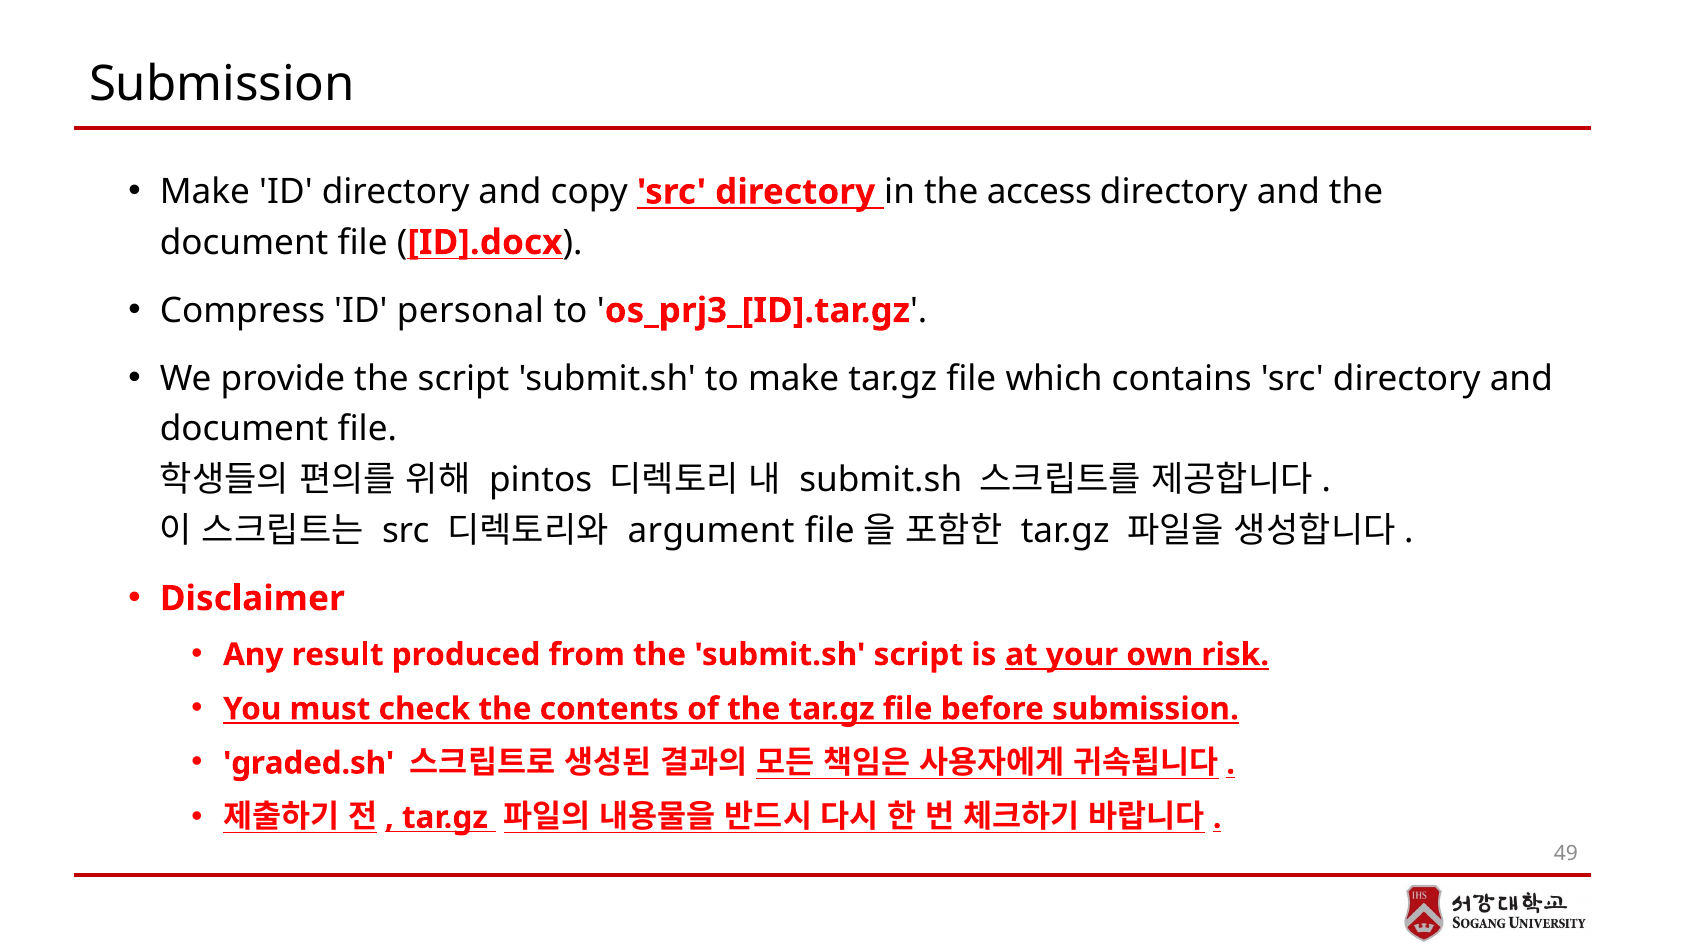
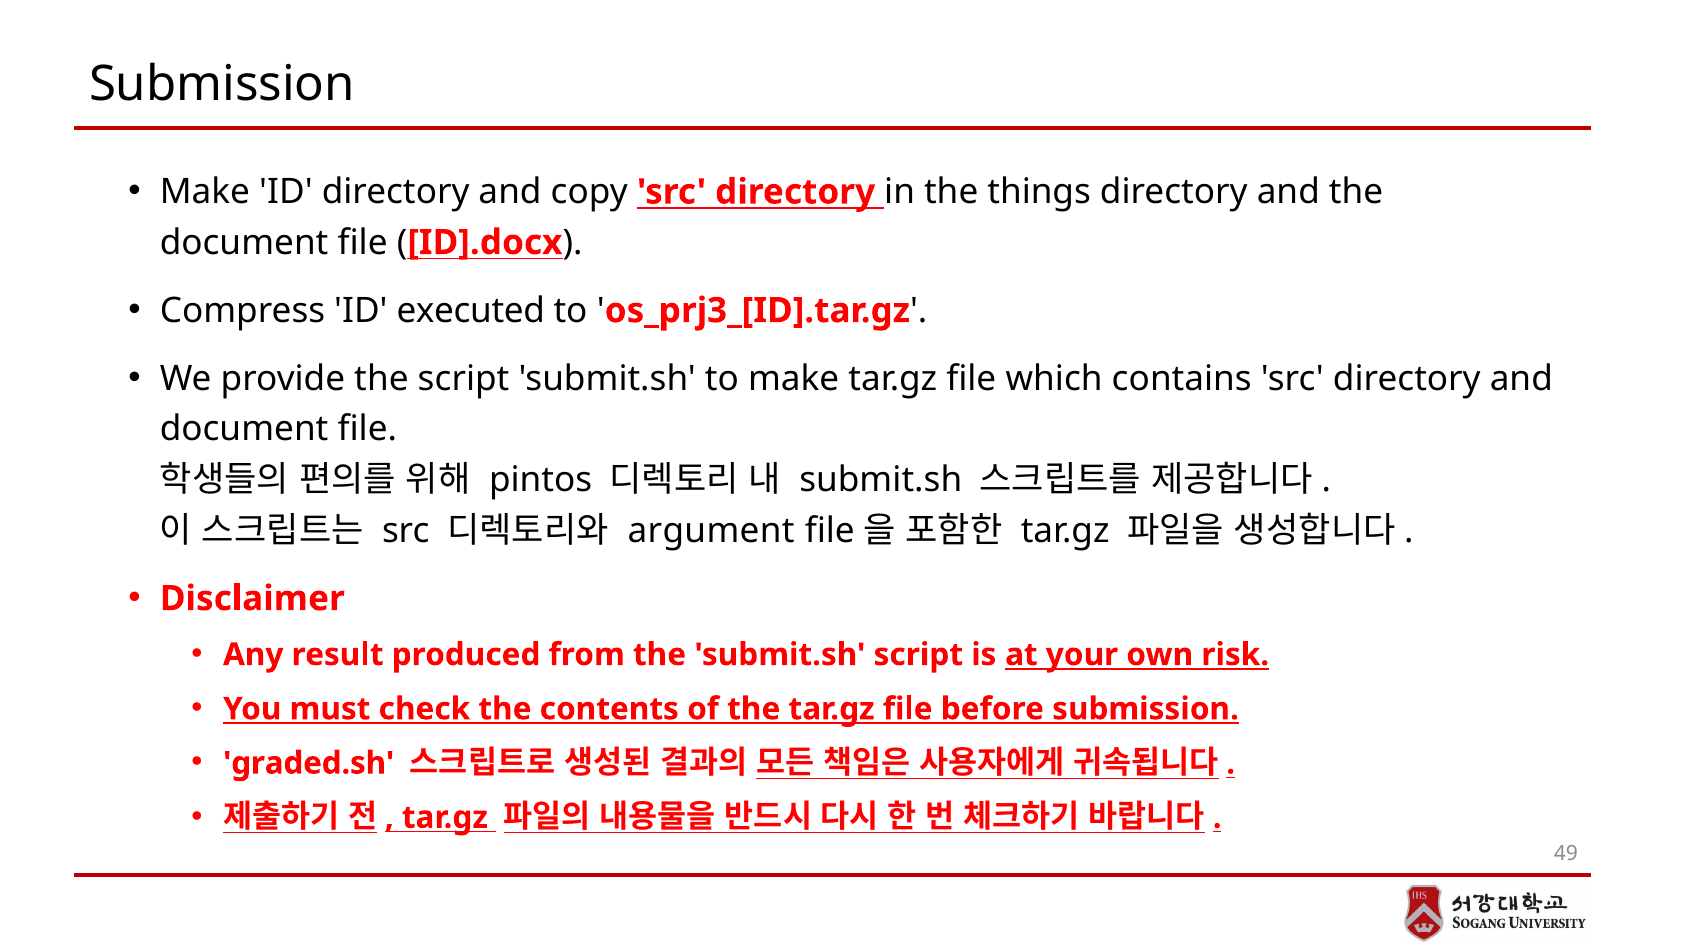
access: access -> things
personal: personal -> executed
